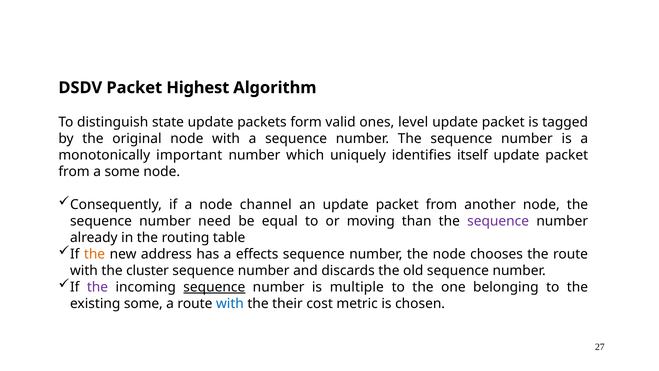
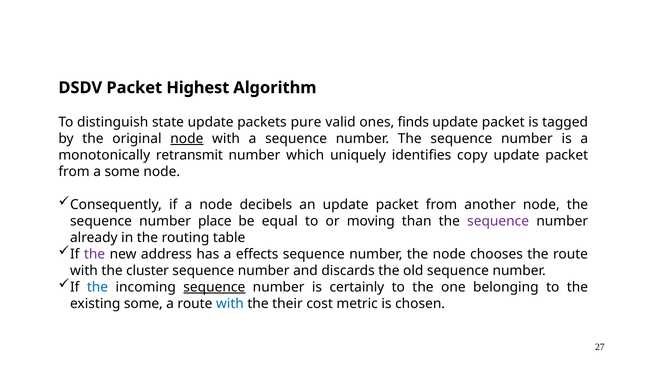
form: form -> pure
level: level -> finds
node at (187, 139) underline: none -> present
important: important -> retransmit
itself: itself -> copy
channel: channel -> decibels
need: need -> place
the at (95, 254) colour: orange -> purple
the at (97, 287) colour: purple -> blue
multiple: multiple -> certainly
